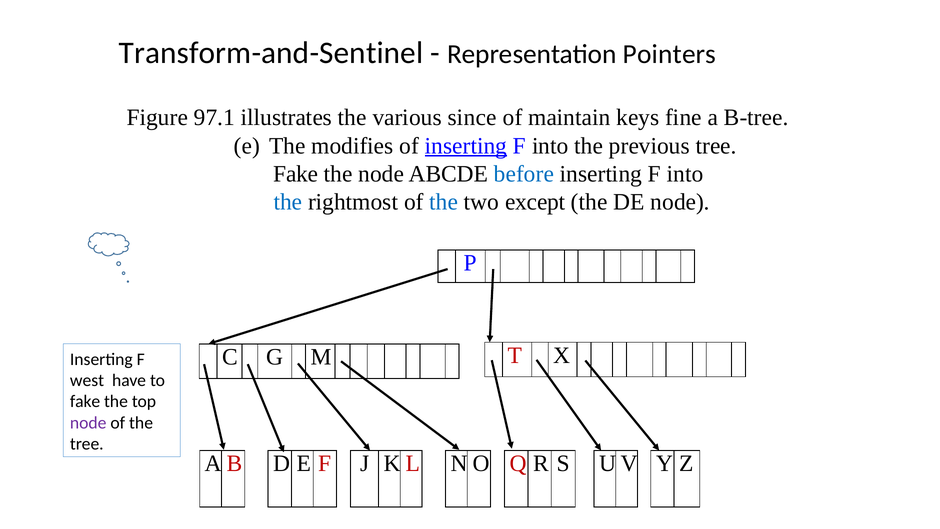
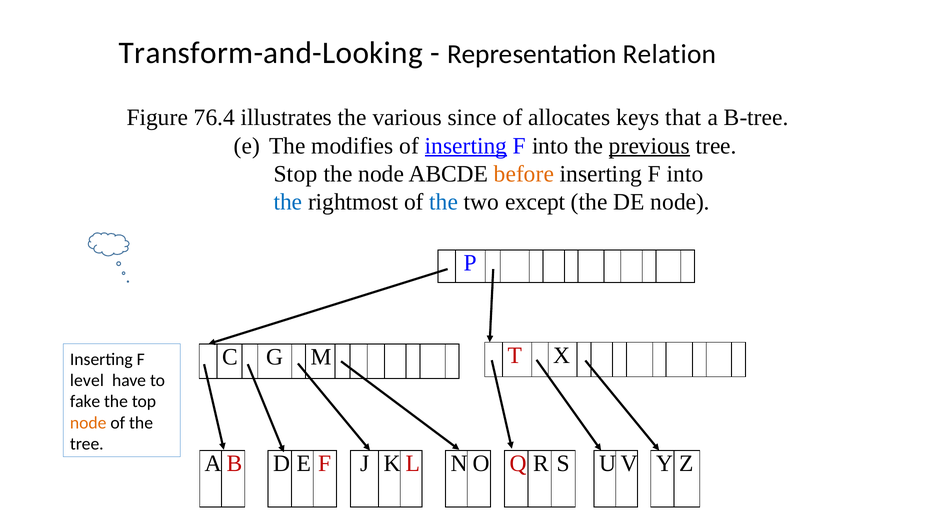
Transform-and-Sentinel: Transform-and-Sentinel -> Transform-and-Looking
Pointers: Pointers -> Relation
97.1: 97.1 -> 76.4
maintain: maintain -> allocates
fine: fine -> that
previous underline: none -> present
Fake at (296, 174): Fake -> Stop
before colour: blue -> orange
west: west -> level
node at (88, 422) colour: purple -> orange
